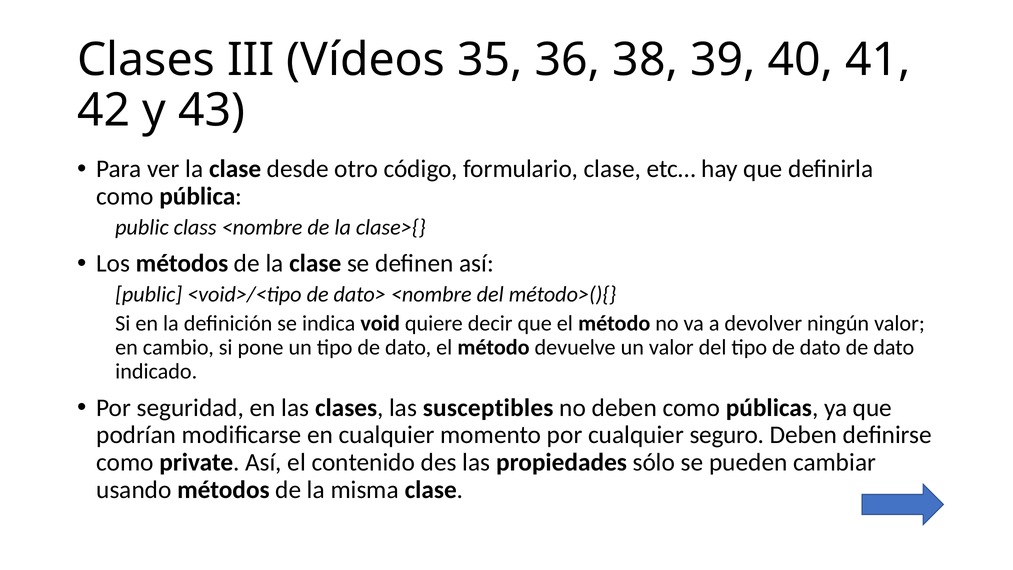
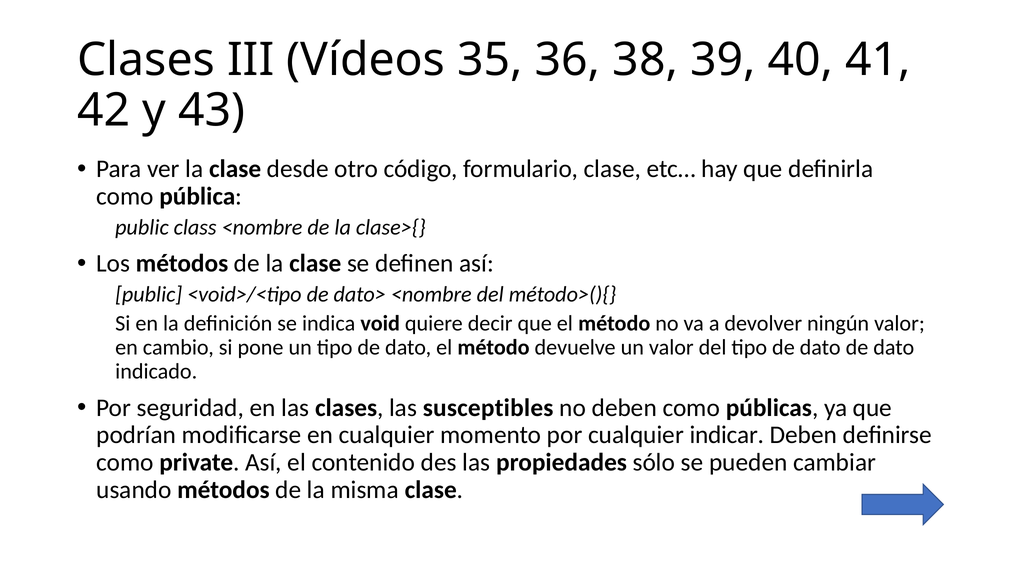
seguro: seguro -> indicar
